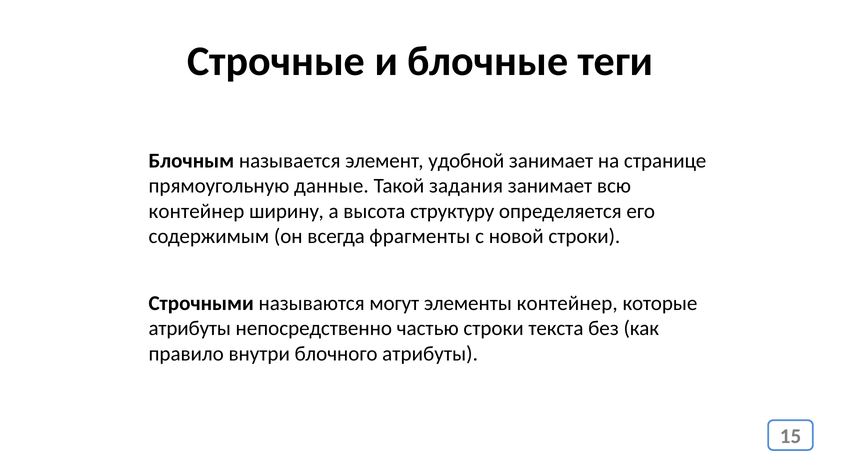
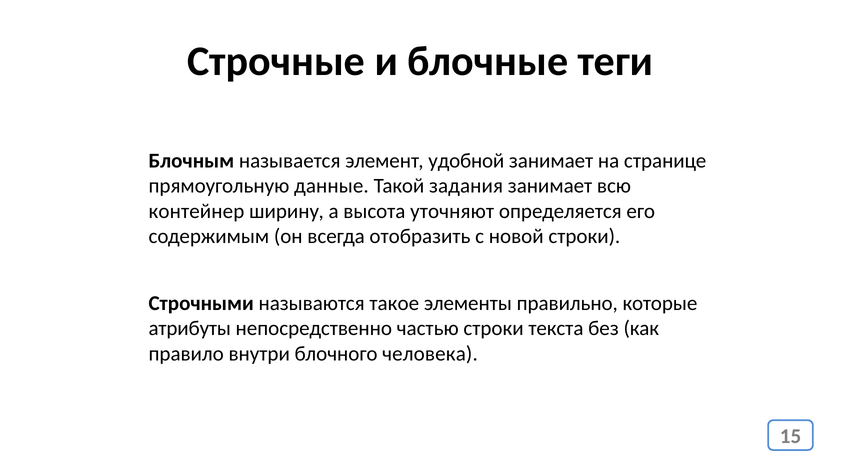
структуру: структуру -> уточняют
фрагменты: фрагменты -> отобразить
могут: могут -> такое
элементы контейнер: контейнер -> правильно
блочного атрибуты: атрибуты -> человека
